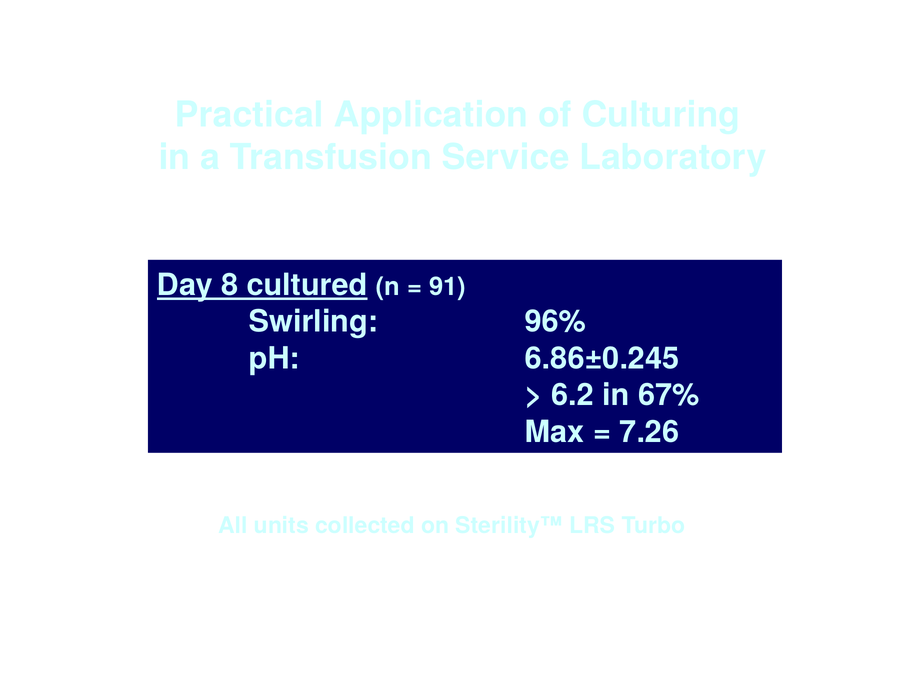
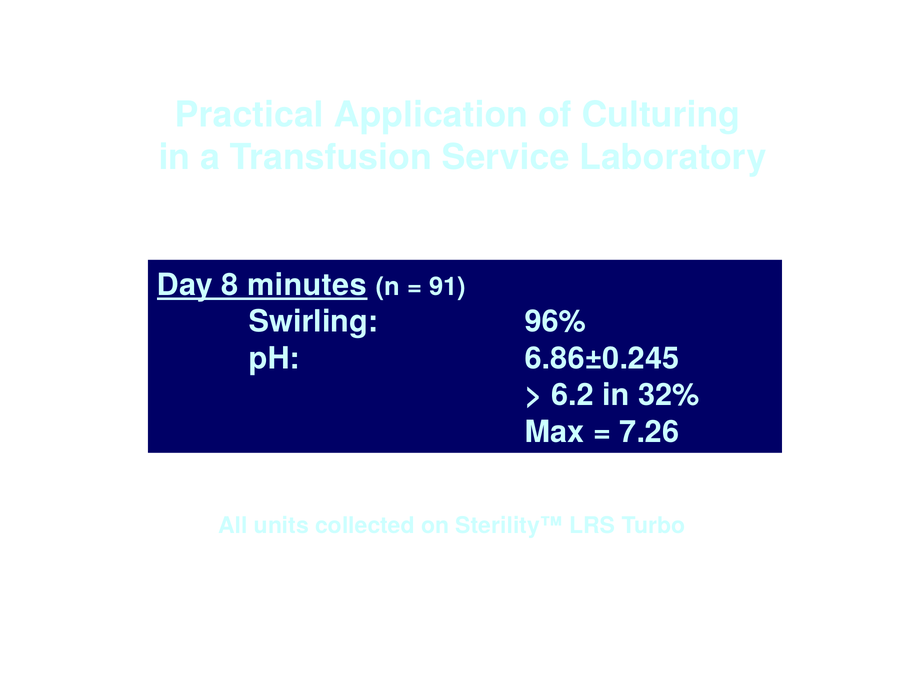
cultured: cultured -> minutes
67%: 67% -> 32%
